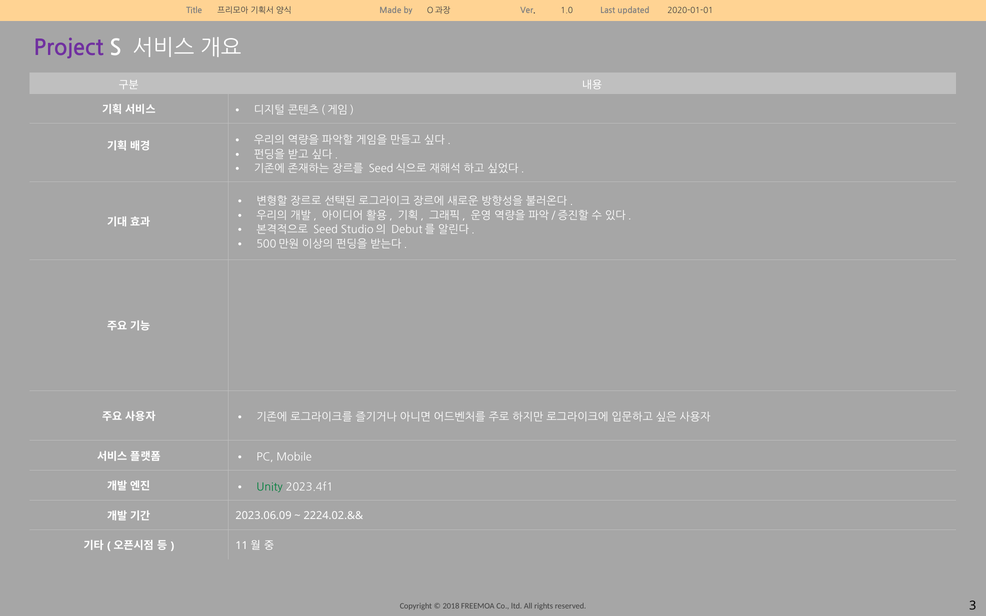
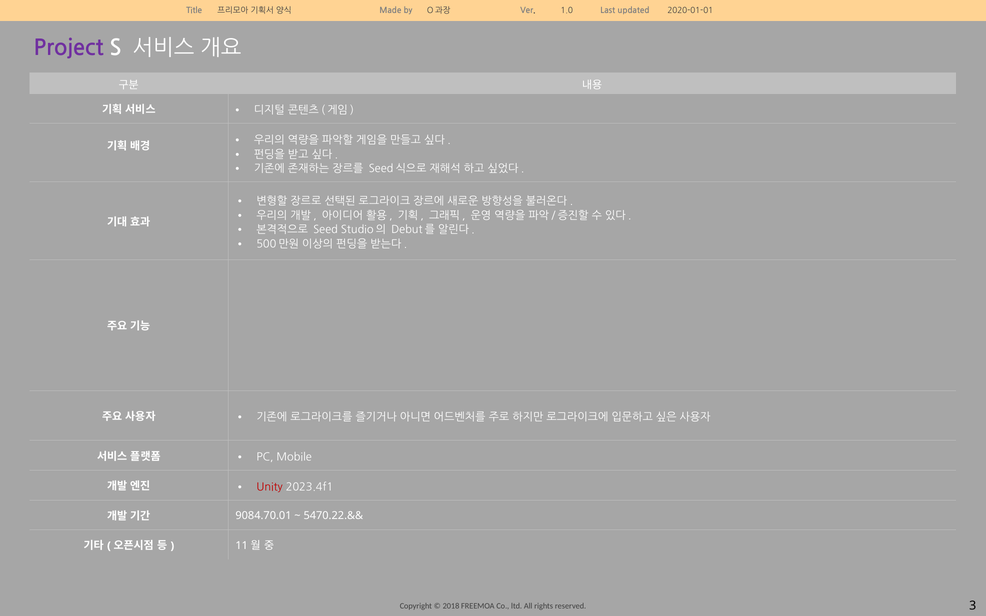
Unity colour: green -> red
2023.06.09: 2023.06.09 -> 9084.70.01
2224.02.&&: 2224.02.&& -> 5470.22.&&
